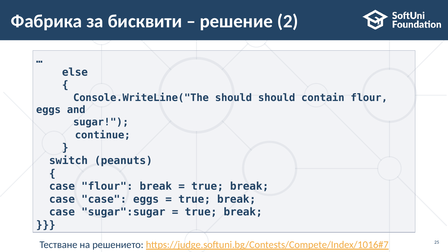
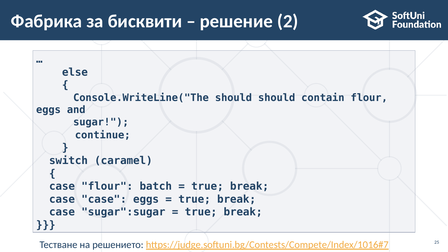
peanuts: peanuts -> caramel
flour break: break -> batch
